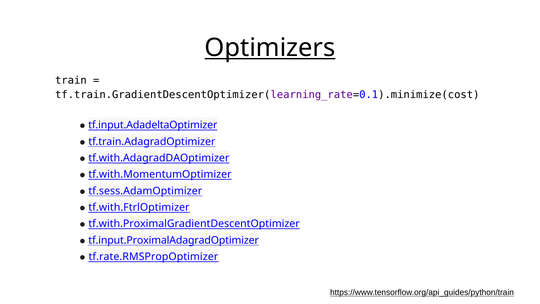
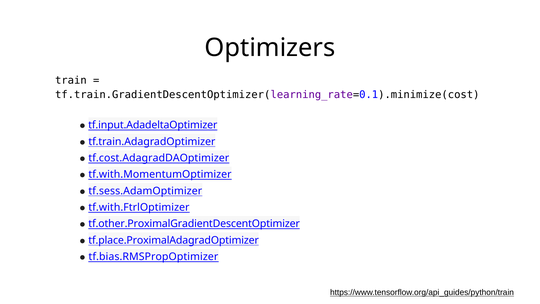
Optimizers underline: present -> none
tf.with.AdagradDAOptimizer: tf.with.AdagradDAOptimizer -> tf.cost.AdagradDAOptimizer
tf.with.ProximalGradientDescentOptimizer: tf.with.ProximalGradientDescentOptimizer -> tf.other.ProximalGradientDescentOptimizer
tf.input.ProximalAdagradOptimizer: tf.input.ProximalAdagradOptimizer -> tf.place.ProximalAdagradOptimizer
tf.rate.RMSPropOptimizer: tf.rate.RMSPropOptimizer -> tf.bias.RMSPropOptimizer
